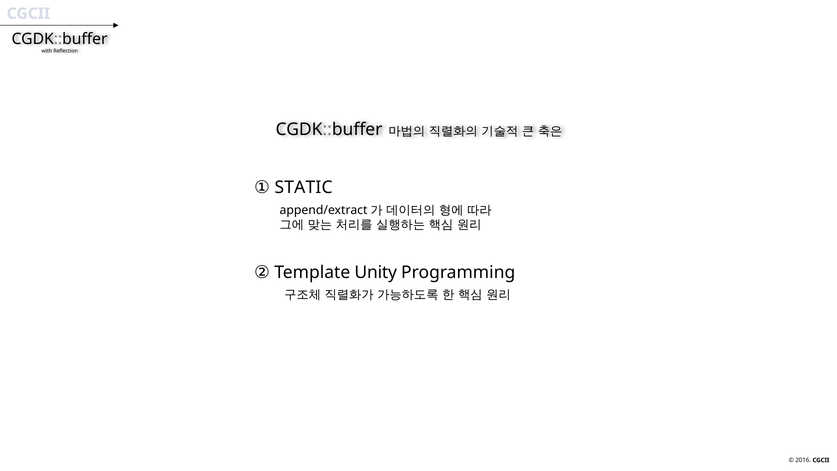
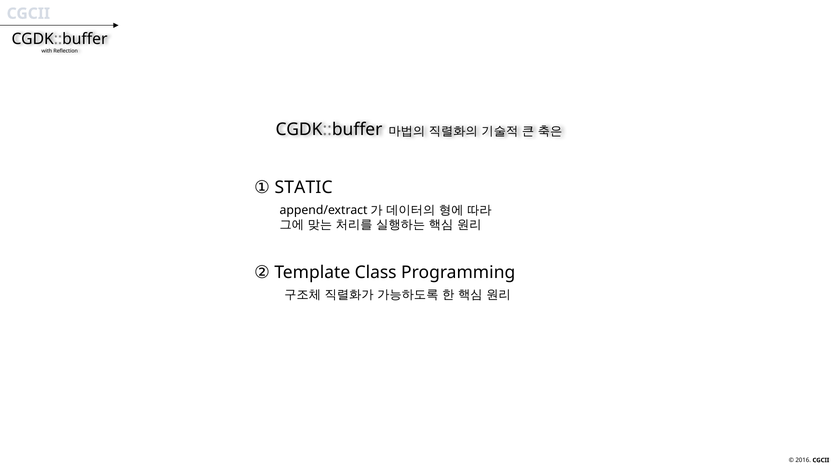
Unity: Unity -> Class
